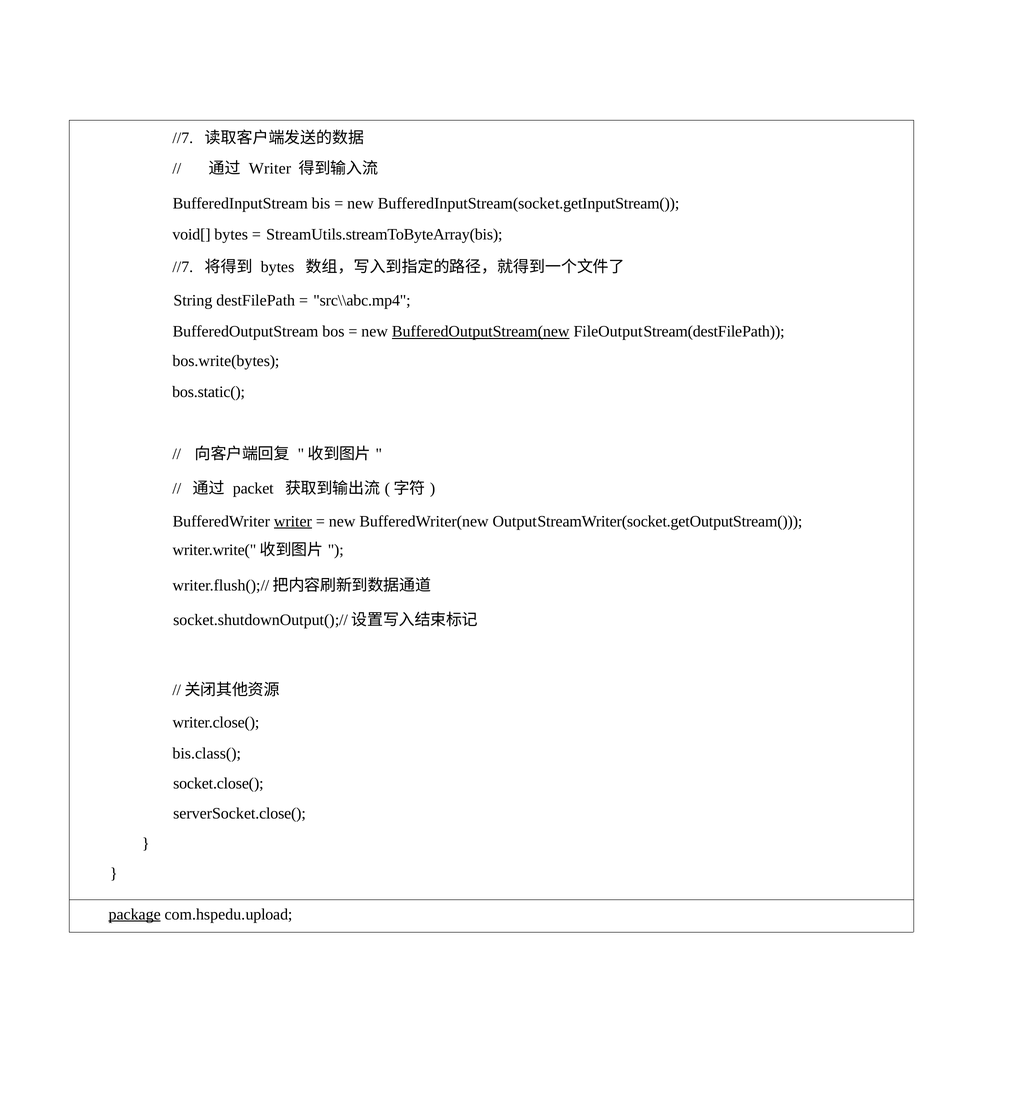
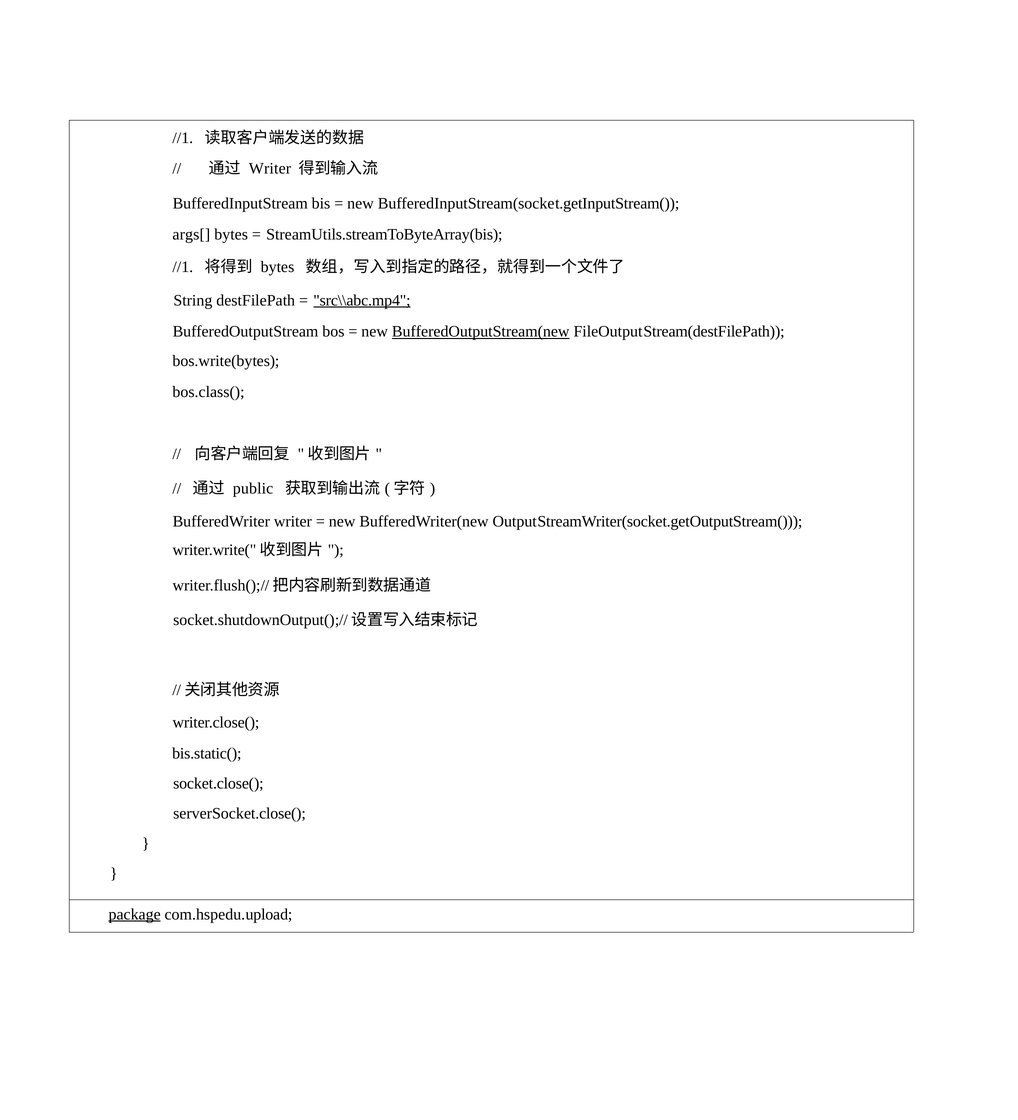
//7 at (183, 138): //7 -> //1
void[: void[ -> args[
//7 at (183, 267): //7 -> //1
src\\abc.mp4 underline: none -> present
bos.static(: bos.static( -> bos.class(
packet: packet -> public
writer at (293, 521) underline: present -> none
bis.class(: bis.class( -> bis.static(
